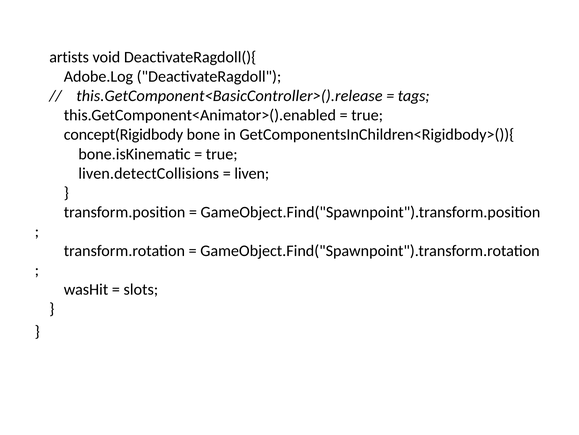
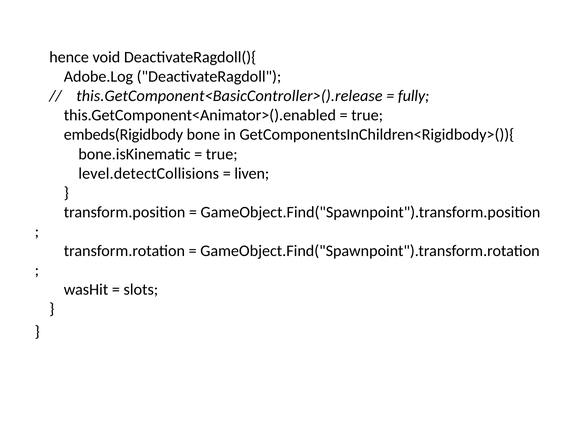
artists: artists -> hence
tags: tags -> fully
concept(Rigidbody: concept(Rigidbody -> embeds(Rigidbody
liven.detectCollisions: liven.detectCollisions -> level.detectCollisions
